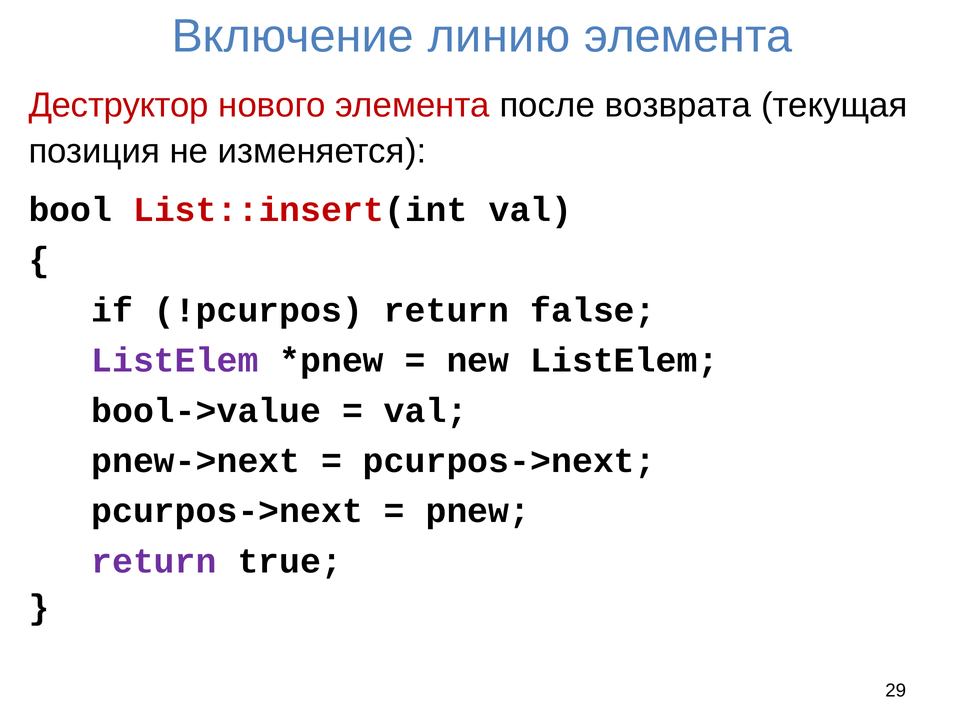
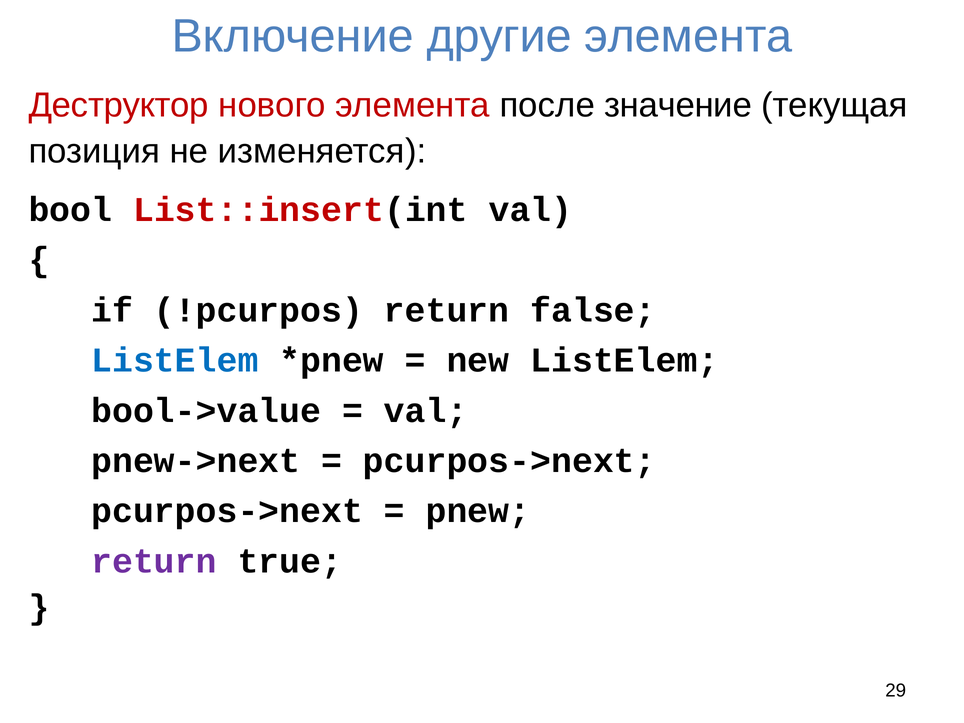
линию: линию -> другие
возврата: возврата -> значение
ListElem at (175, 360) colour: purple -> blue
